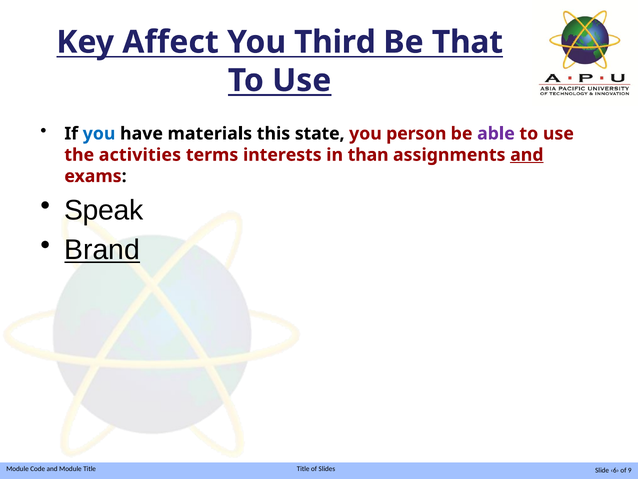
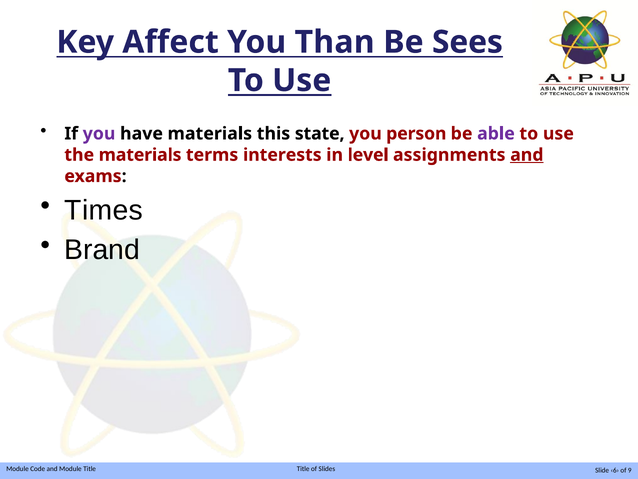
Third: Third -> Than
That: That -> Sees
you at (99, 133) colour: blue -> purple
the activities: activities -> materials
than: than -> level
Speak: Speak -> Times
Brand underline: present -> none
